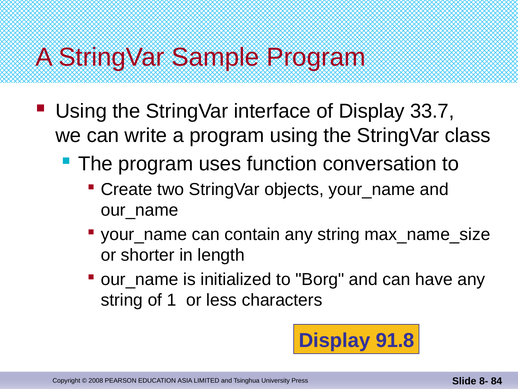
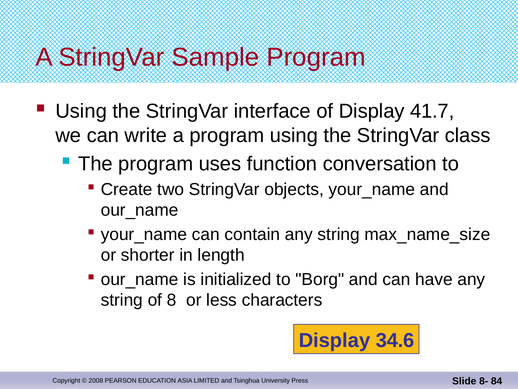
33.7: 33.7 -> 41.7
1: 1 -> 8
91.8: 91.8 -> 34.6
